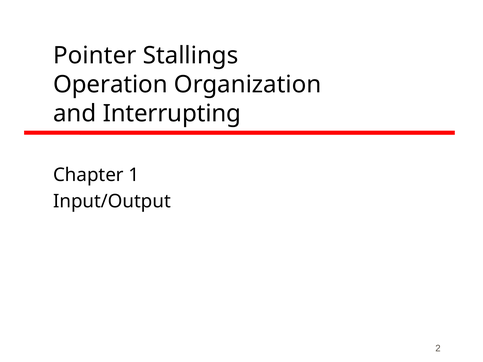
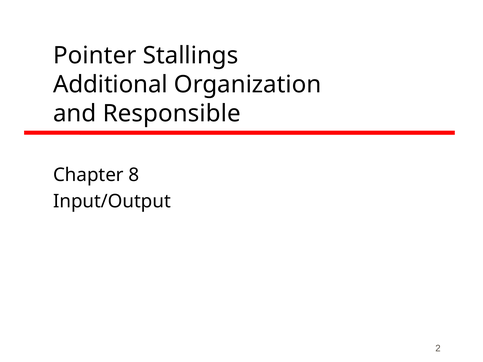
Operation: Operation -> Additional
Interrupting: Interrupting -> Responsible
1: 1 -> 8
